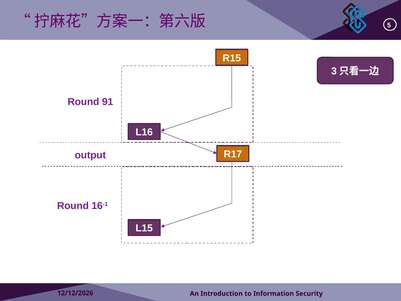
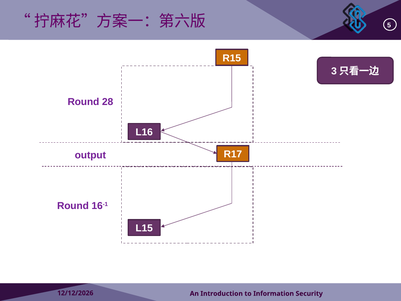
91: 91 -> 28
